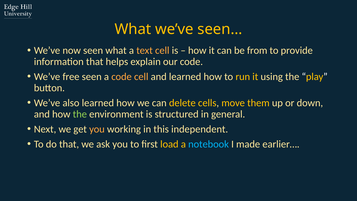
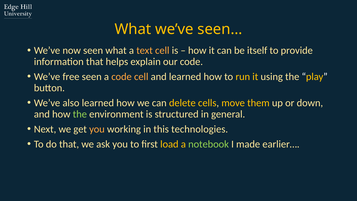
from: from -> itself
independent: independent -> technologies
notebook colour: light blue -> light green
